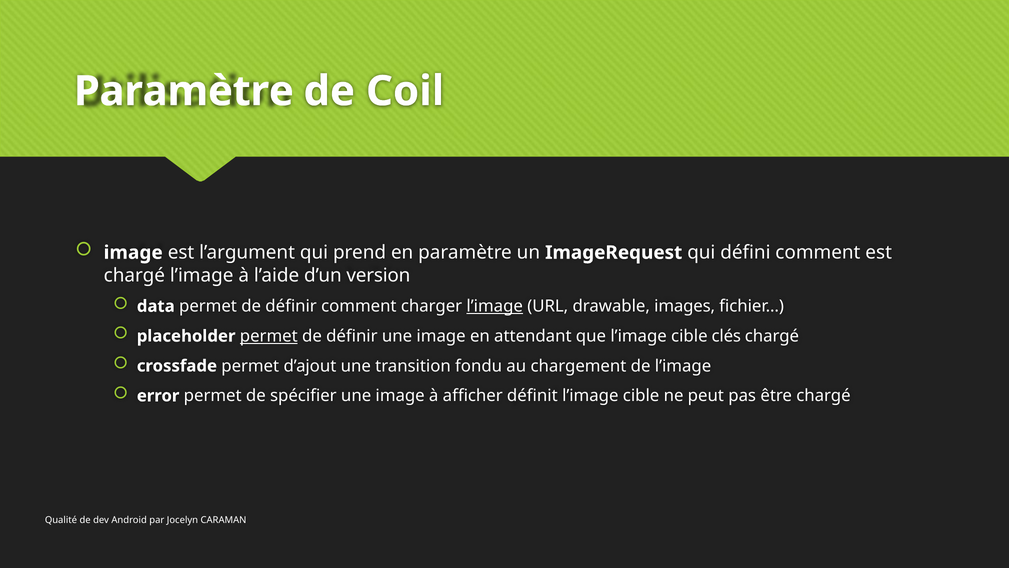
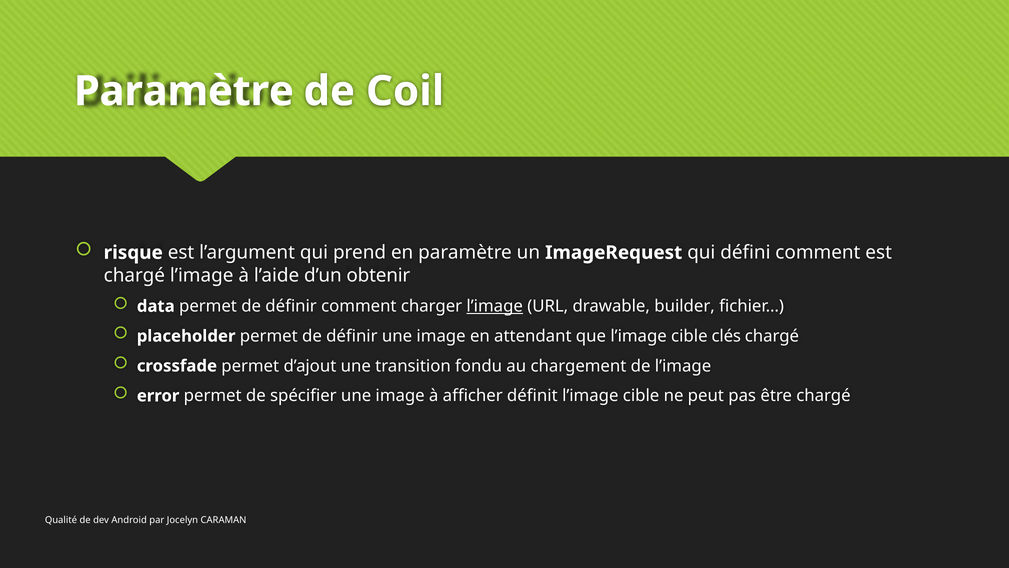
image at (133, 252): image -> risque
version: version -> obtenir
images: images -> builder
permet at (269, 336) underline: present -> none
